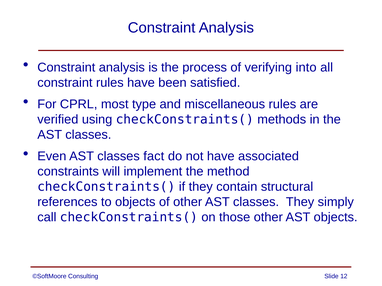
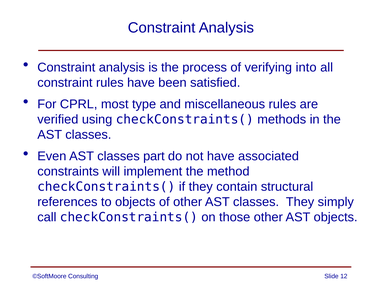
fact: fact -> part
